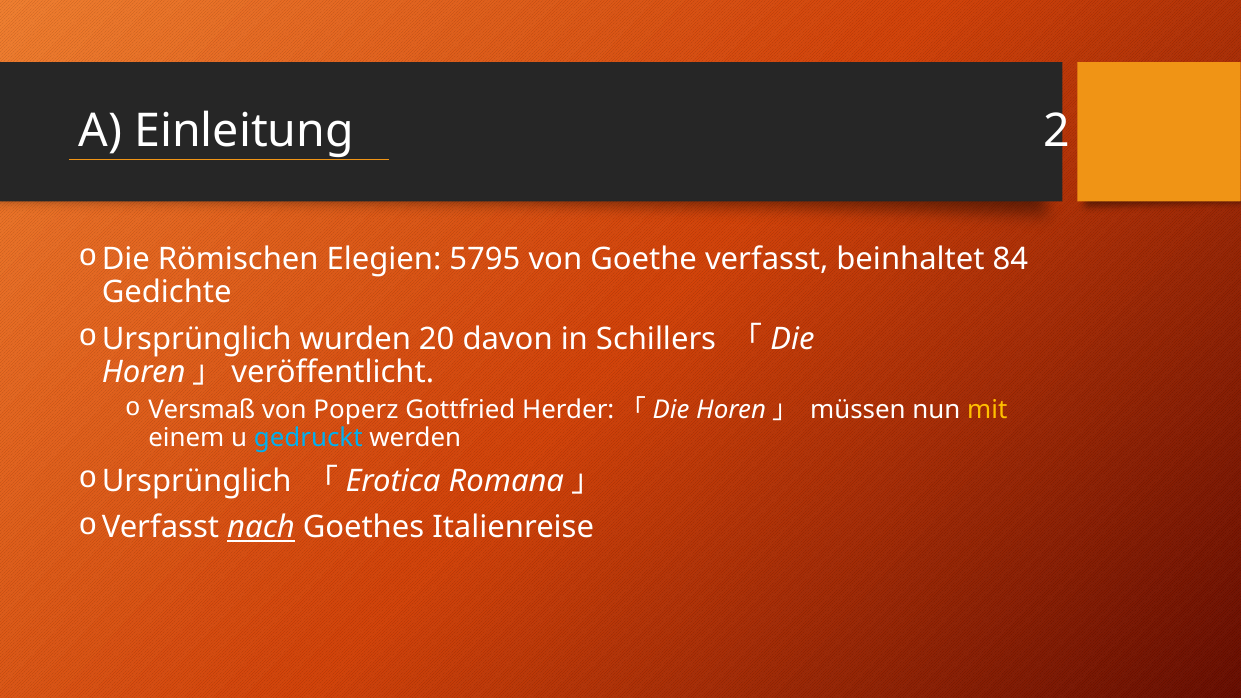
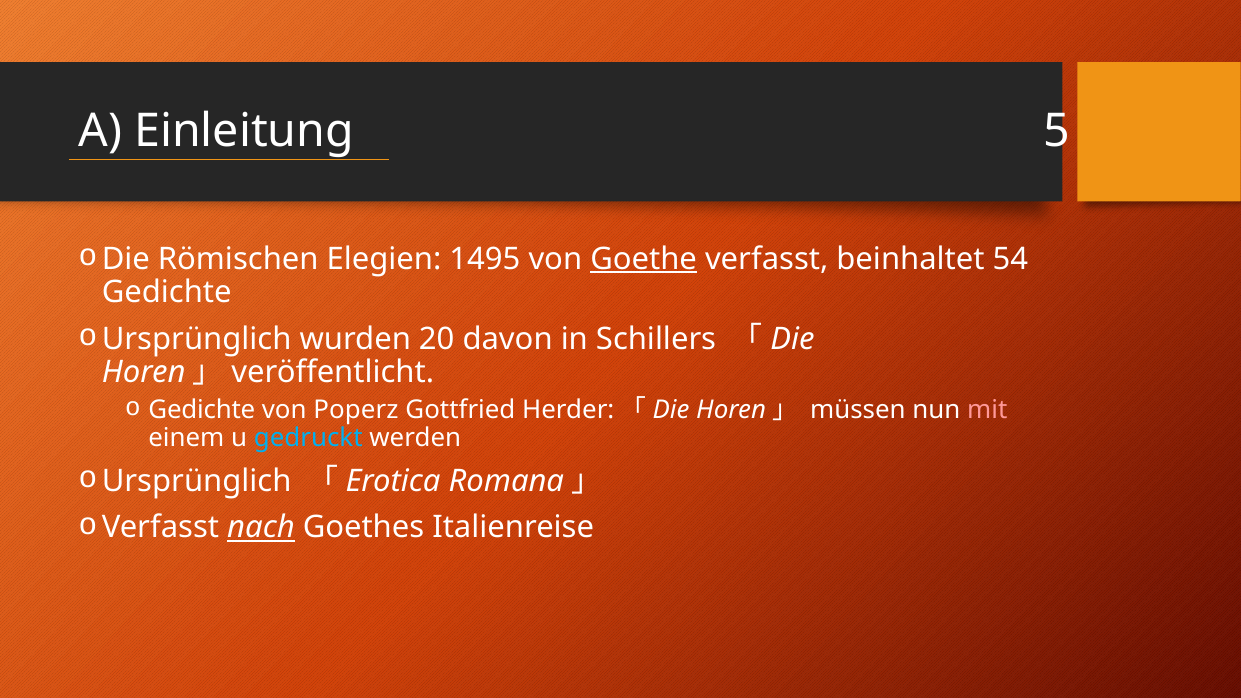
2: 2 -> 5
5795: 5795 -> 1495
Goethe underline: none -> present
84: 84 -> 54
Versmaß at (202, 410): Versmaß -> Gedichte
mit colour: yellow -> pink
